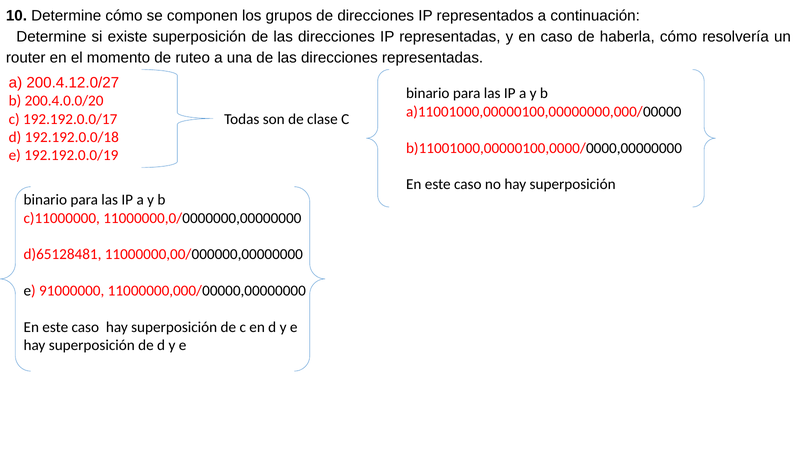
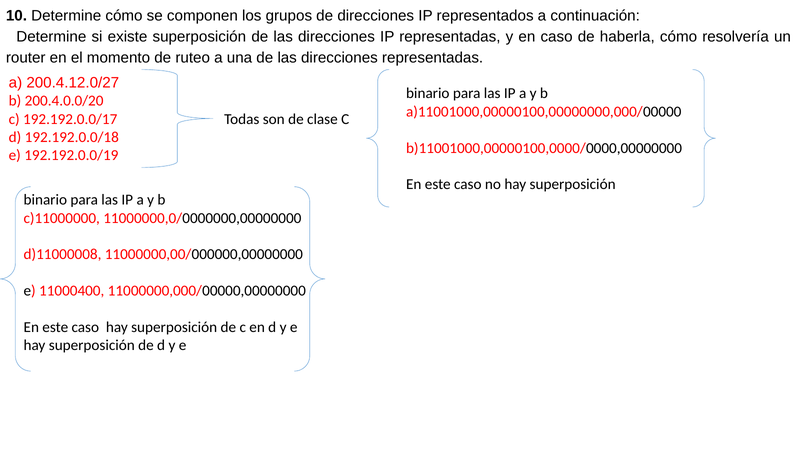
d)65128481: d)65128481 -> d)11000008
91000000: 91000000 -> 11000400
